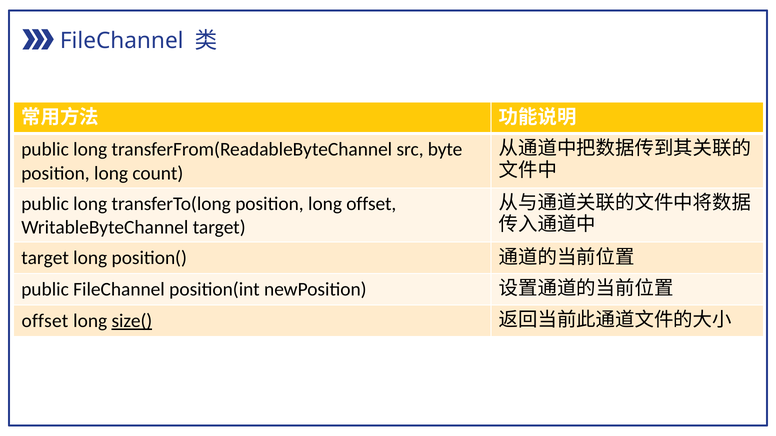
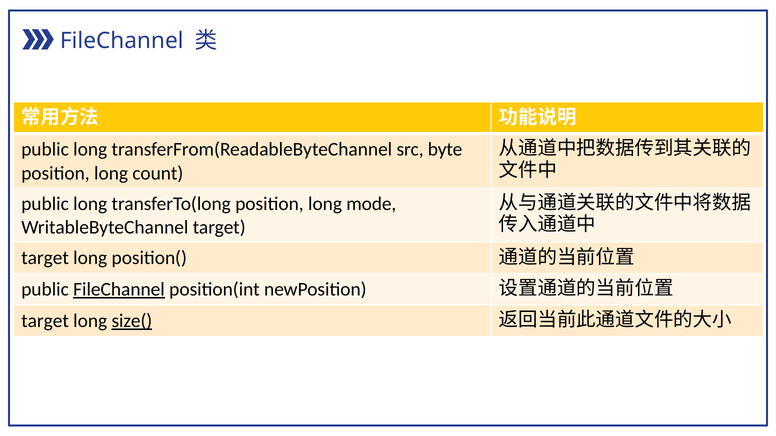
long offset: offset -> mode
FileChannel at (119, 290) underline: none -> present
offset at (45, 321): offset -> target
